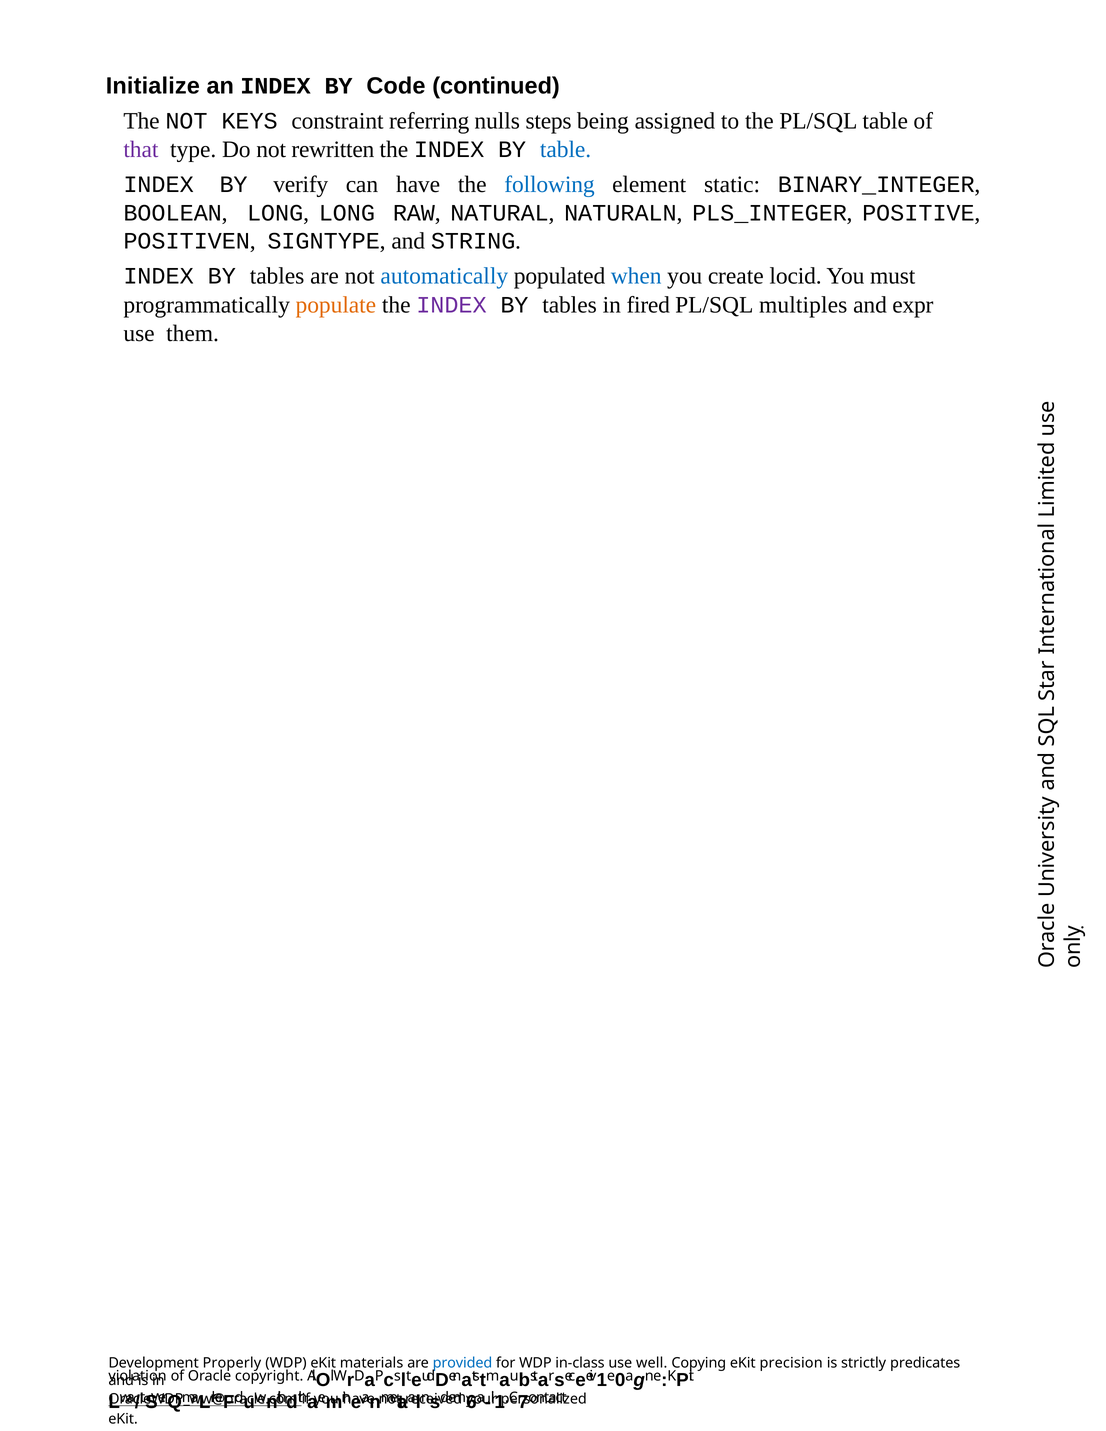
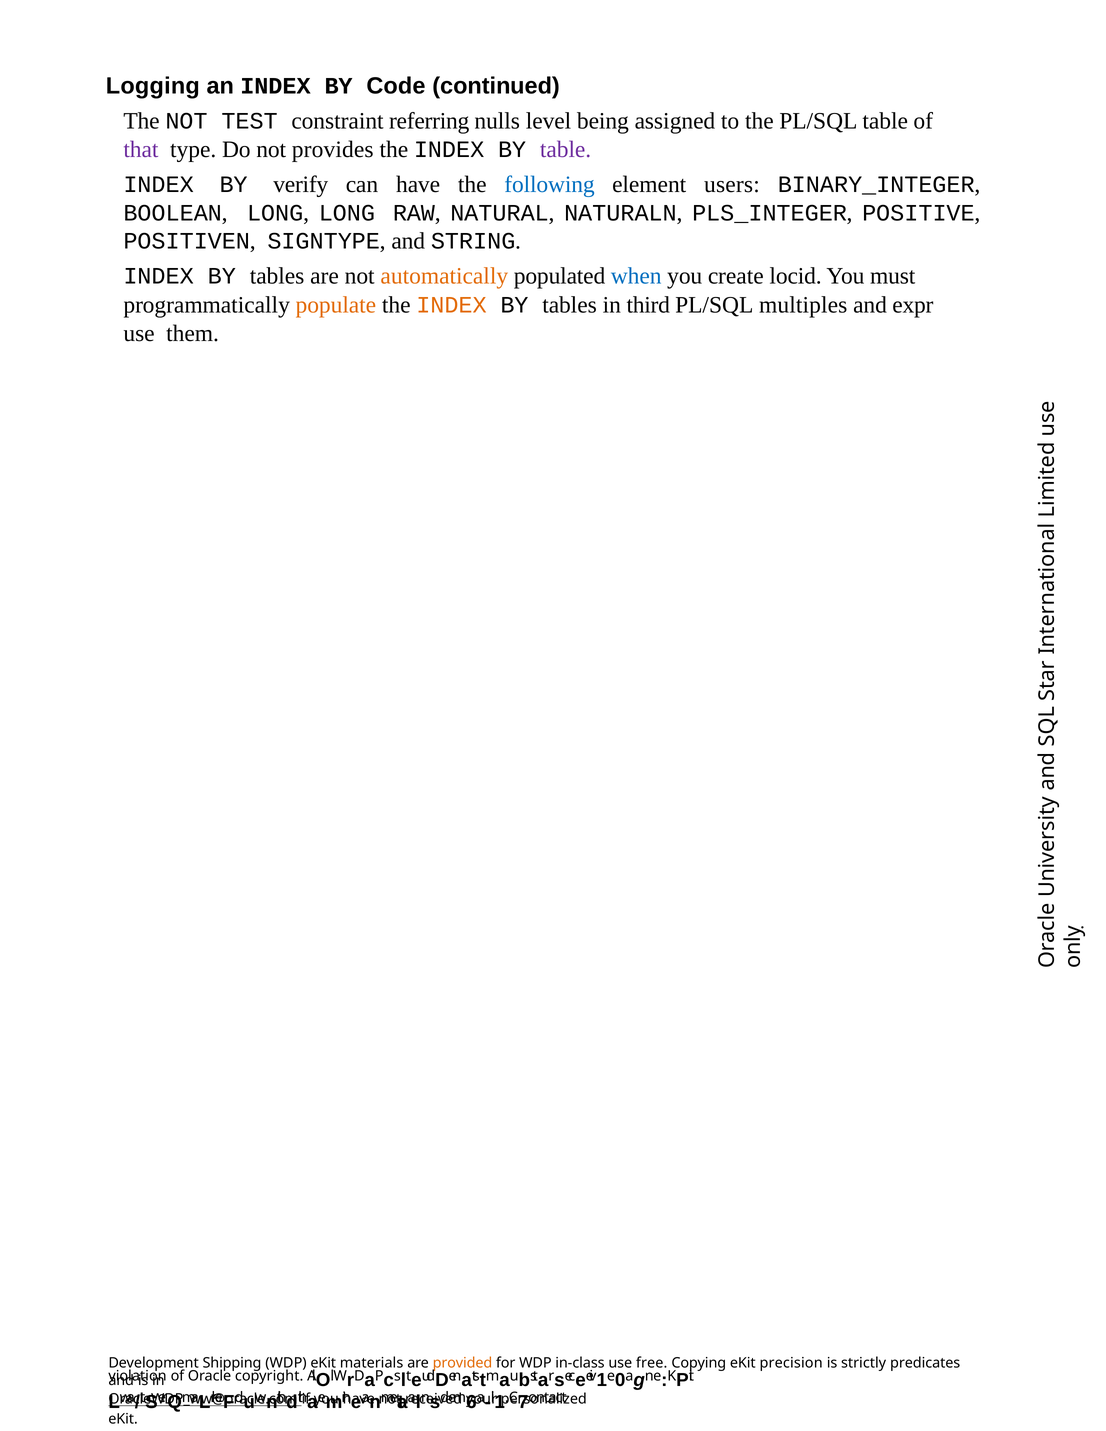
Initialize: Initialize -> Logging
KEYS: KEYS -> TEST
steps: steps -> level
rewritten: rewritten -> provides
table at (566, 149) colour: blue -> purple
static: static -> users
automatically colour: blue -> orange
INDEX at (451, 305) colour: purple -> orange
fired: fired -> third
Properly: Properly -> Shipping
provided colour: blue -> orange
well: well -> free
